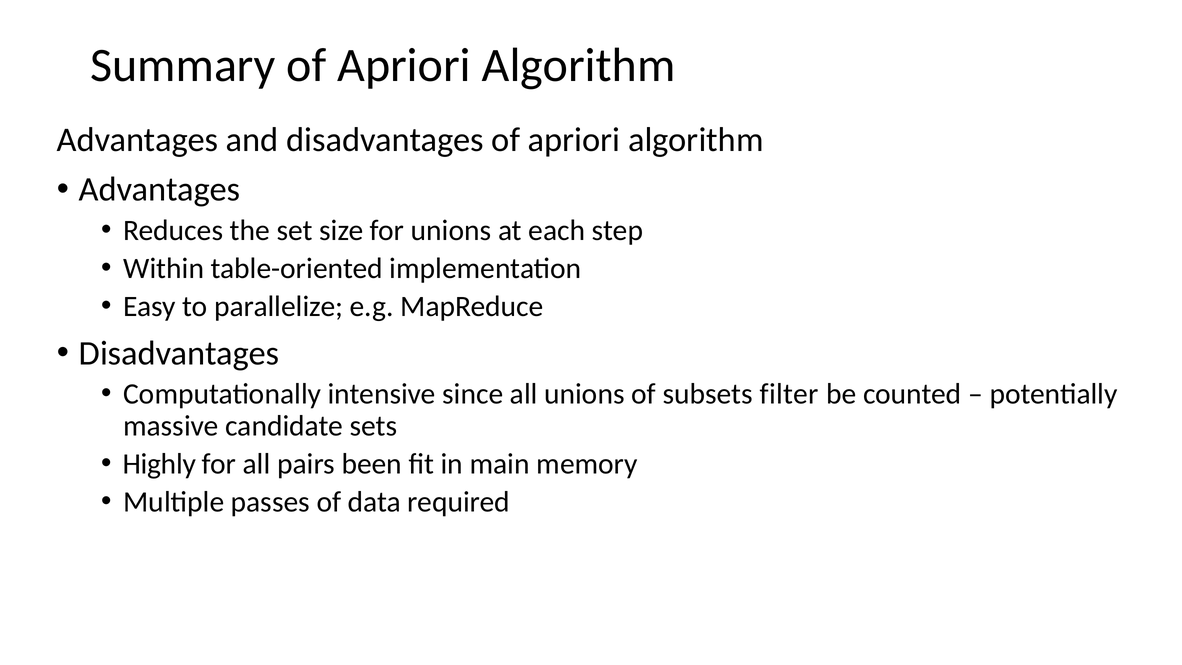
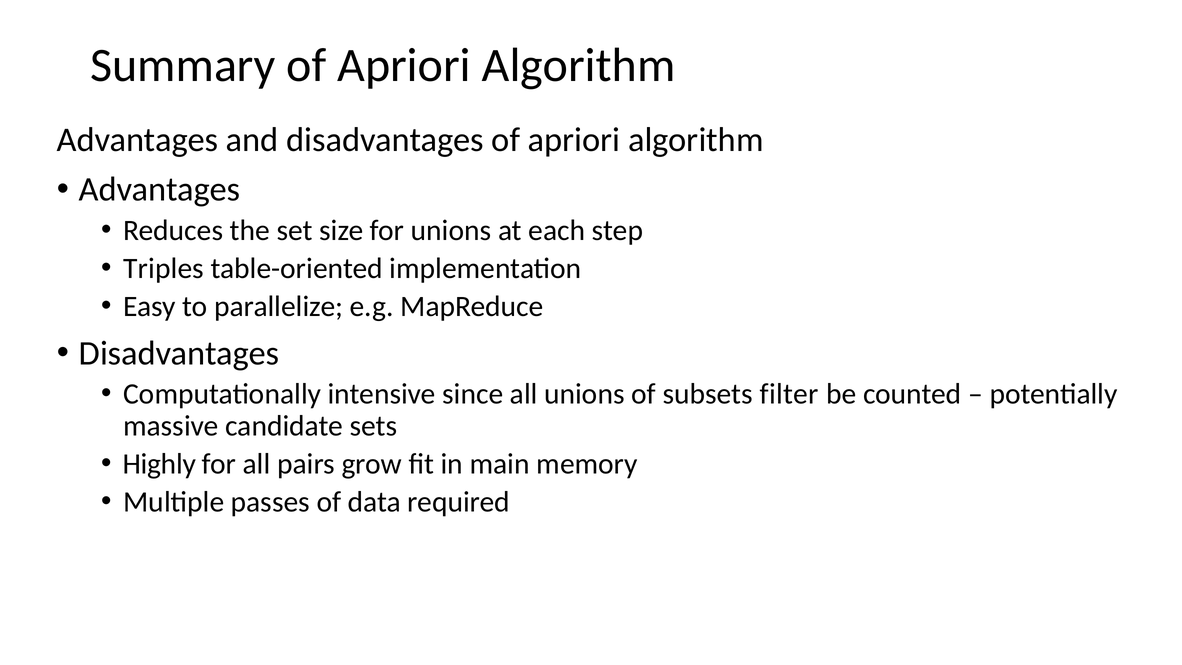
Within: Within -> Triples
been: been -> grow
